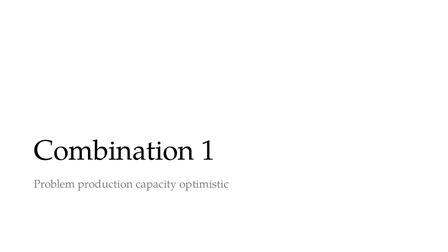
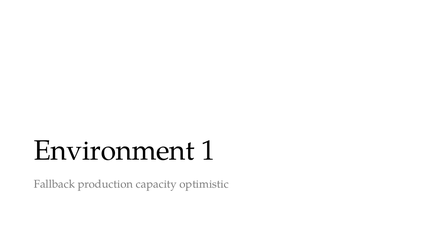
Combination: Combination -> Environment
Problem: Problem -> Fallback
